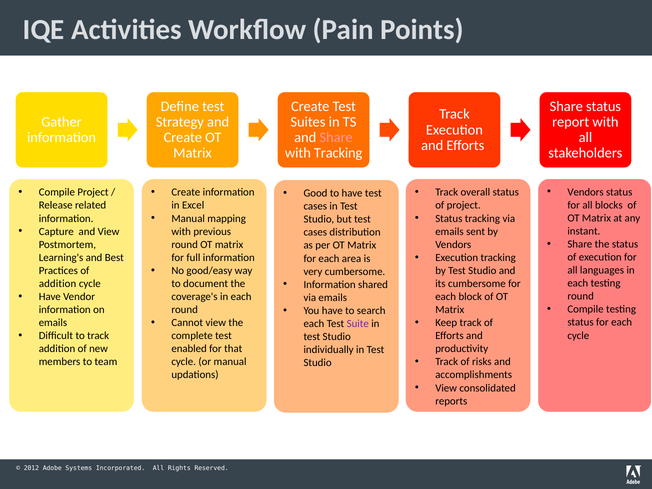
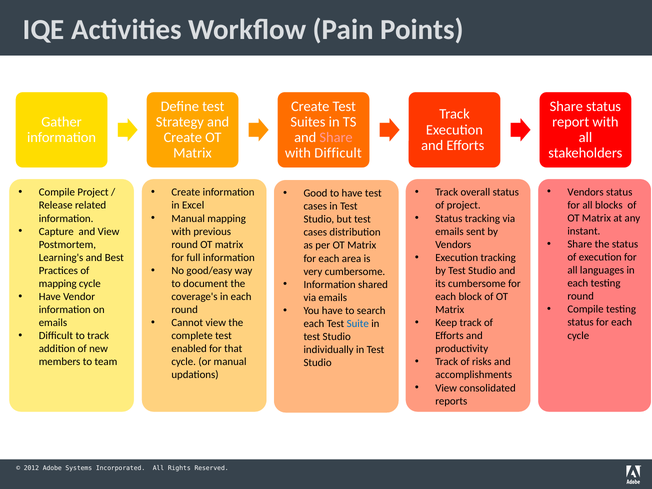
with Tracking: Tracking -> Difficult
addition at (58, 284): addition -> mapping
Suite colour: purple -> blue
